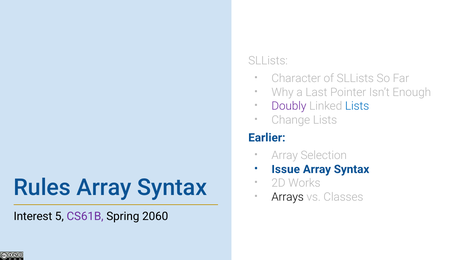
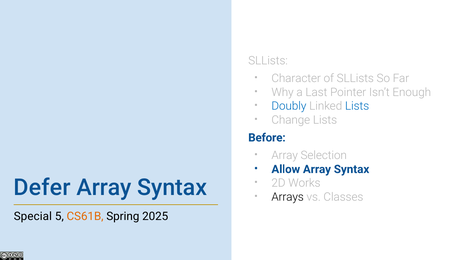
Doubly colour: purple -> blue
Earlier: Earlier -> Before
Issue: Issue -> Allow
Rules: Rules -> Defer
Interest: Interest -> Special
CS61B colour: purple -> orange
2060: 2060 -> 2025
